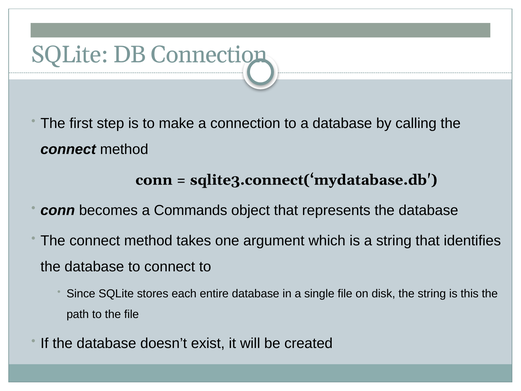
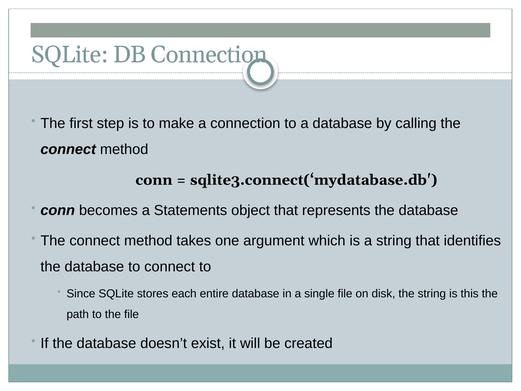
Commands: Commands -> Statements
